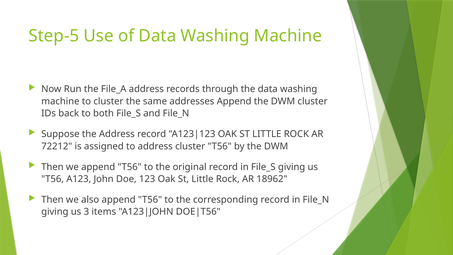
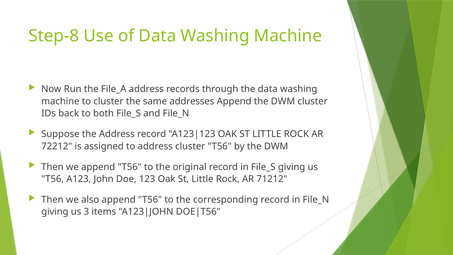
Step-5: Step-5 -> Step-8
18962: 18962 -> 71212
